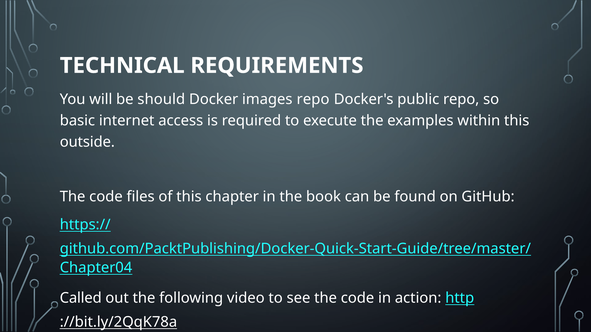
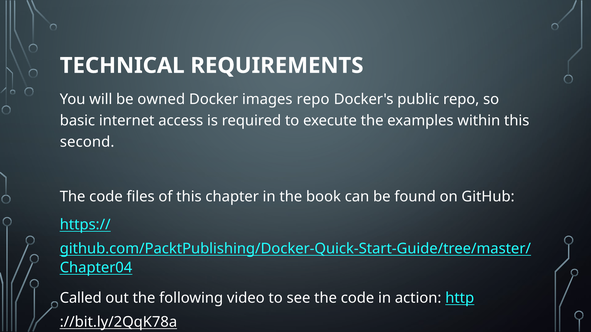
should: should -> owned
outside: outside -> second
